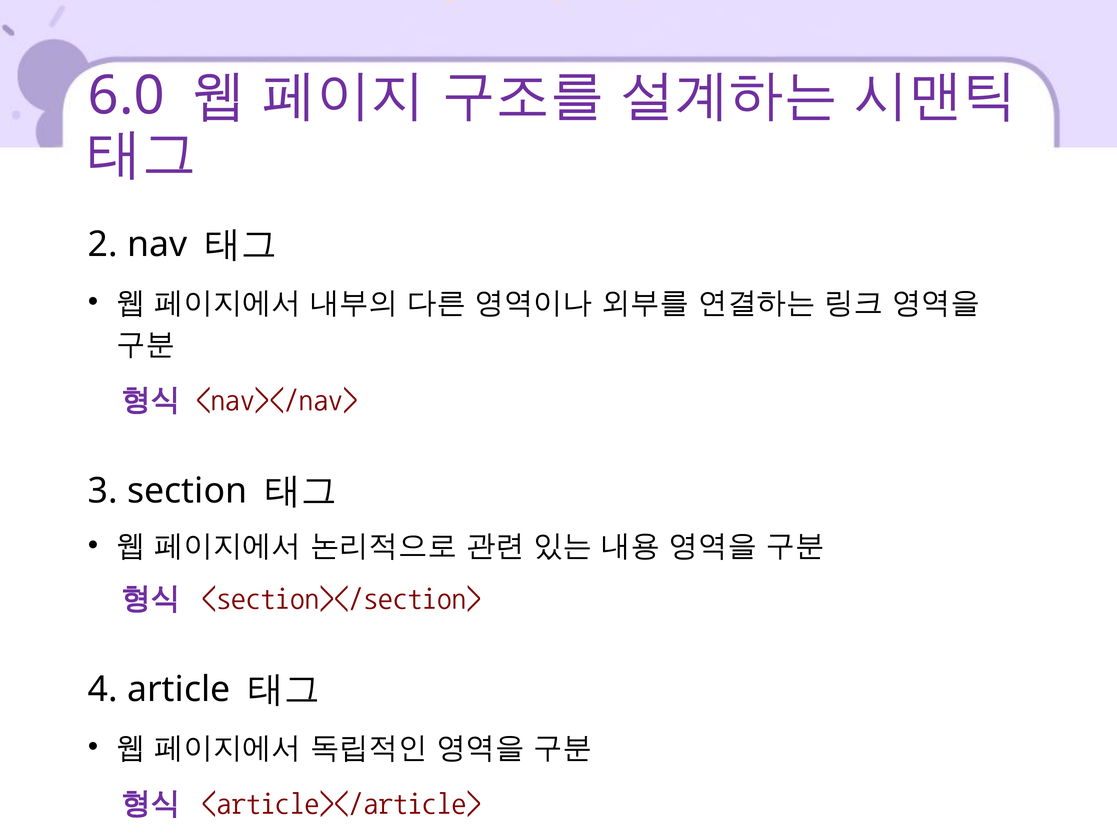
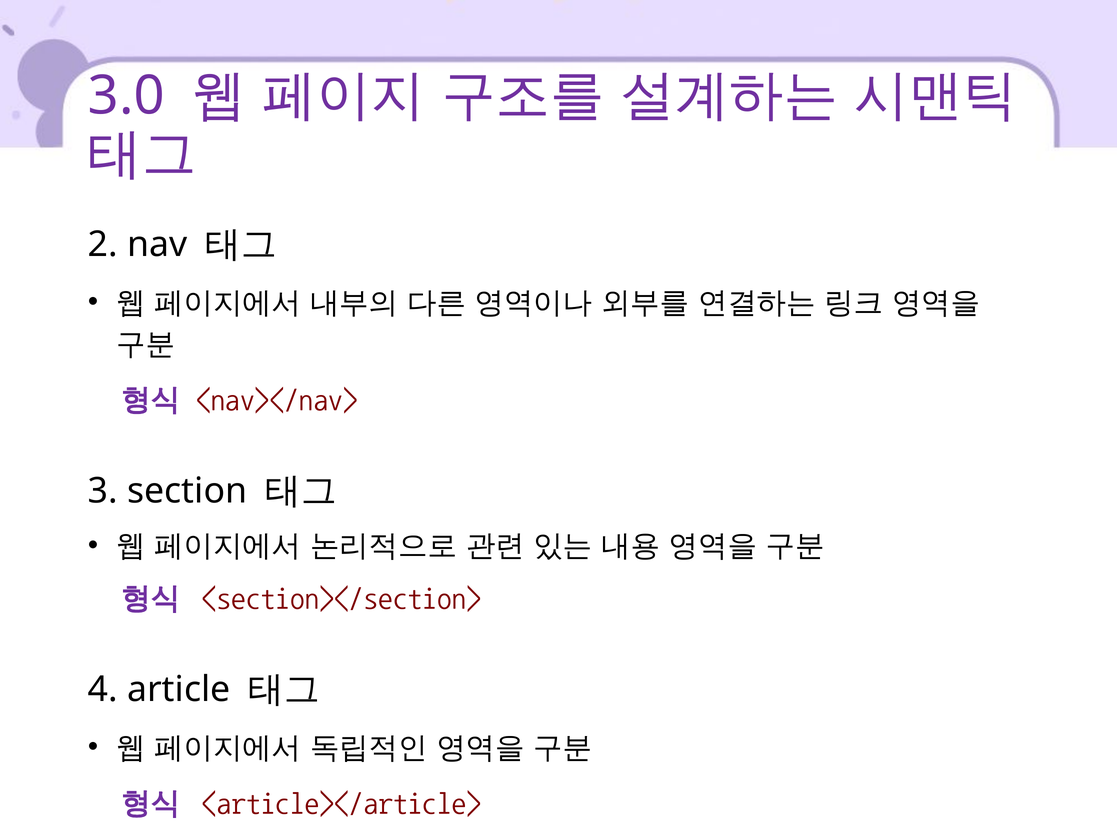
6.0: 6.0 -> 3.0
